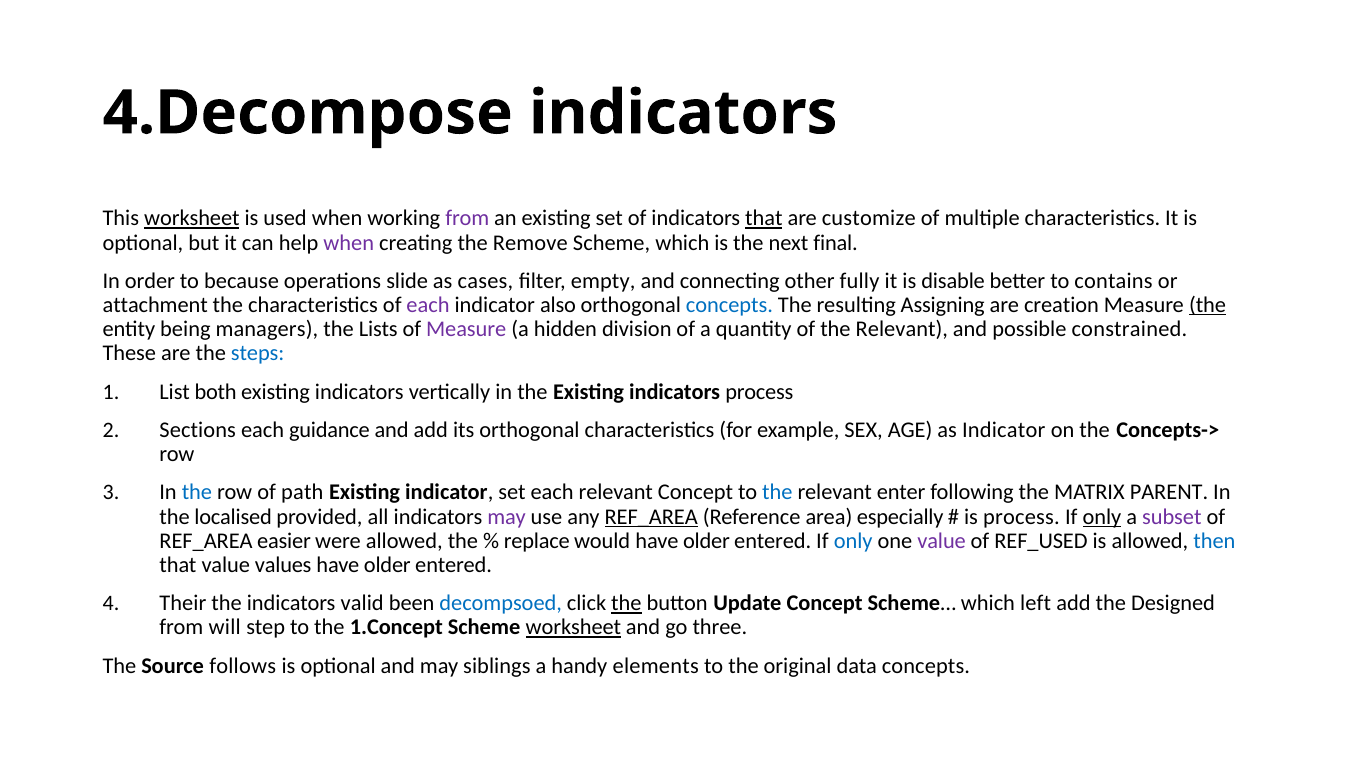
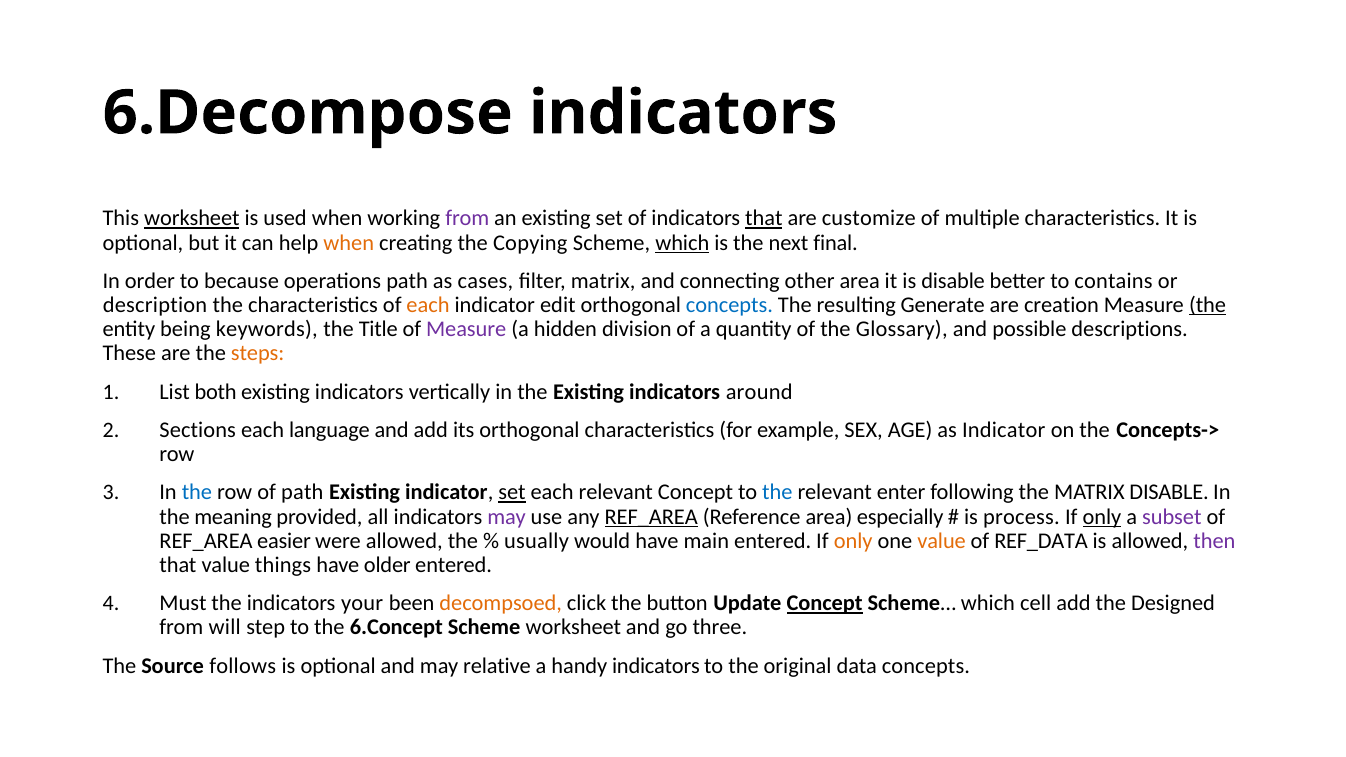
4.Decompose: 4.Decompose -> 6.Decompose
when at (349, 243) colour: purple -> orange
Remove: Remove -> Copying
which at (682, 243) underline: none -> present
operations slide: slide -> path
filter empty: empty -> matrix
other fully: fully -> area
attachment: attachment -> description
each at (428, 305) colour: purple -> orange
also: also -> edit
Assigning: Assigning -> Generate
managers: managers -> keywords
Lists: Lists -> Title
of the Relevant: Relevant -> Glossary
constrained: constrained -> descriptions
steps colour: blue -> orange
indicators process: process -> around
guidance: guidance -> language
set at (512, 492) underline: none -> present
MATRIX PARENT: PARENT -> DISABLE
localised: localised -> meaning
replace: replace -> usually
would have older: older -> main
only at (853, 541) colour: blue -> orange
value at (942, 541) colour: purple -> orange
REF_USED: REF_USED -> REF_DATA
then colour: blue -> purple
values: values -> things
Their: Their -> Must
valid: valid -> your
decompsoed colour: blue -> orange
the at (626, 603) underline: present -> none
Concept at (825, 603) underline: none -> present
left: left -> cell
1.Concept: 1.Concept -> 6.Concept
worksheet at (573, 628) underline: present -> none
siblings: siblings -> relative
handy elements: elements -> indicators
